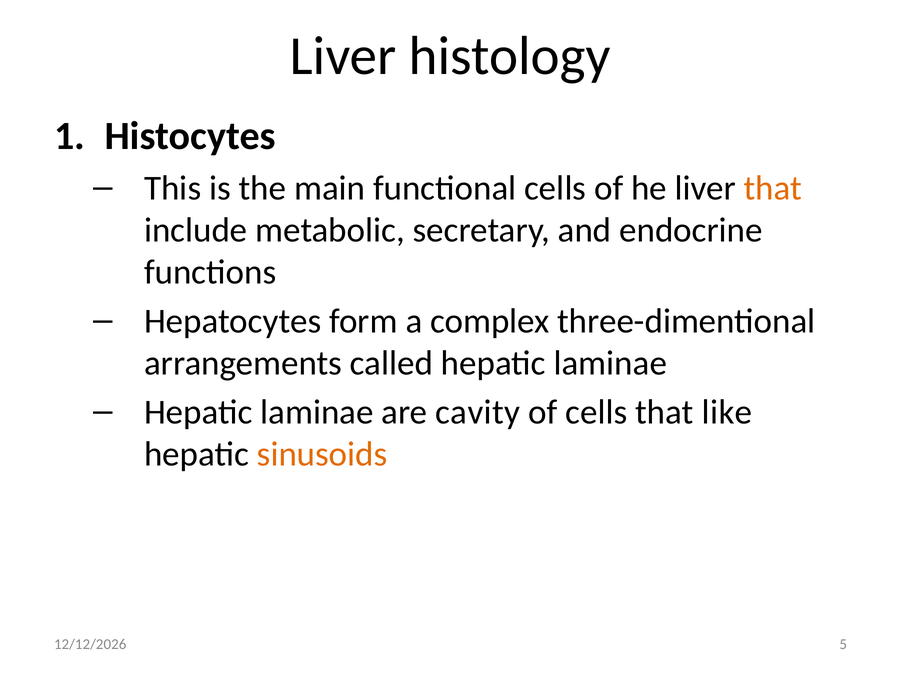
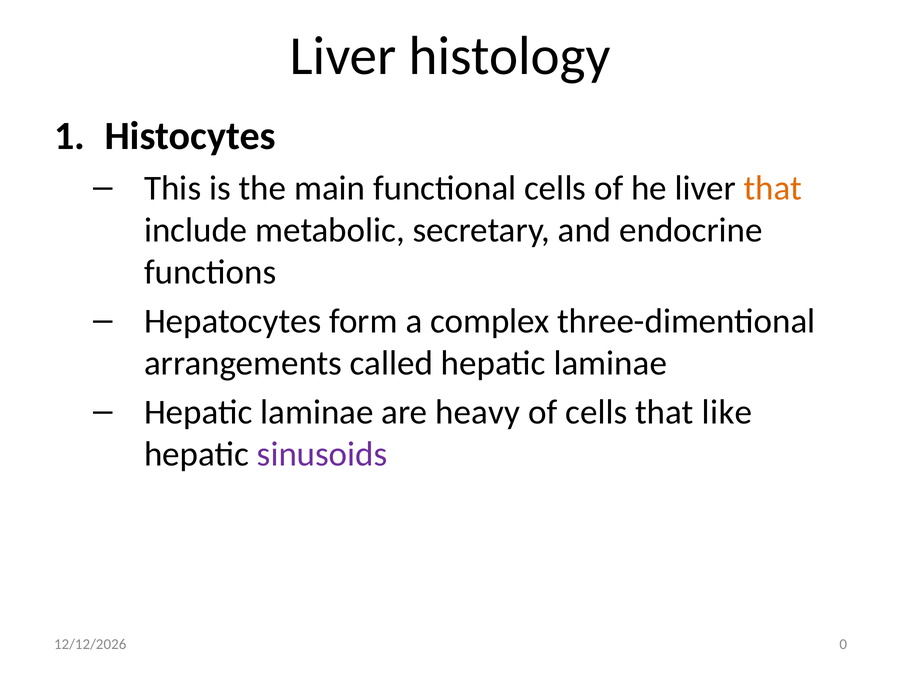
cavity: cavity -> heavy
sinusoids colour: orange -> purple
5: 5 -> 0
